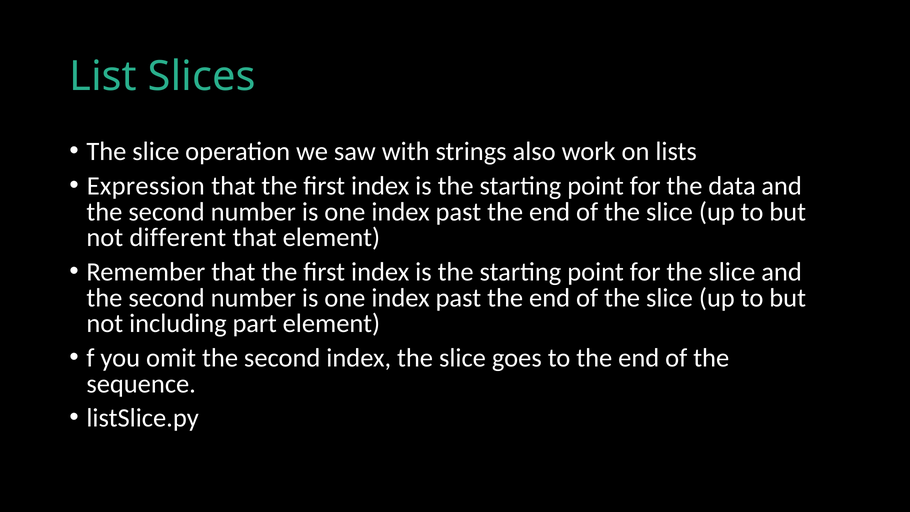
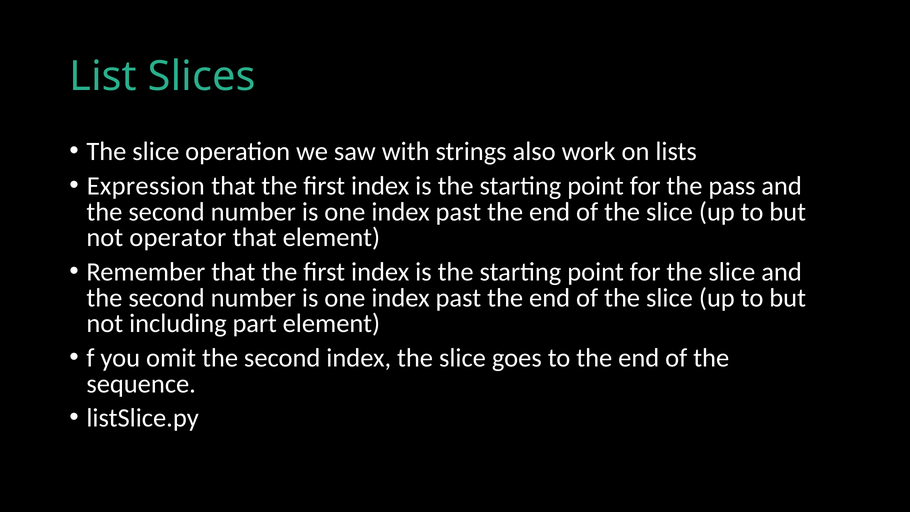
data: data -> pass
different: different -> operator
